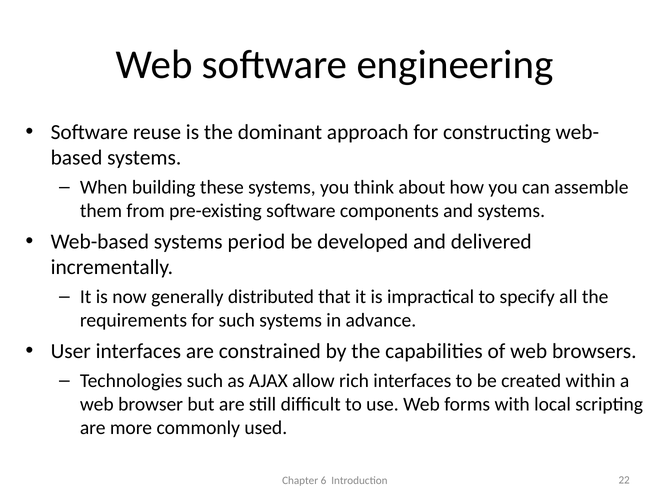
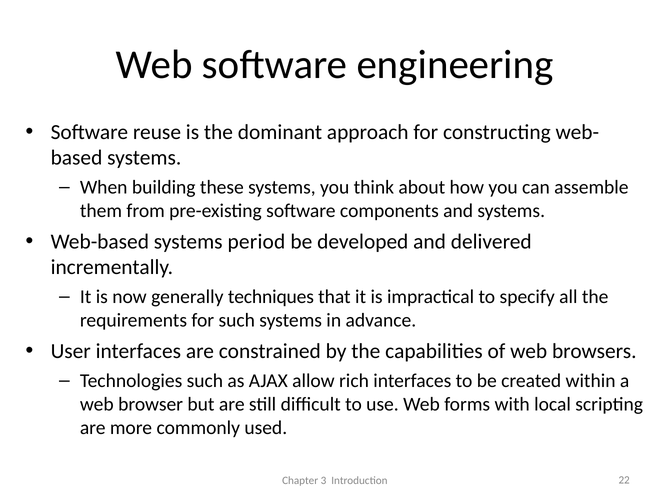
distributed: distributed -> techniques
6: 6 -> 3
